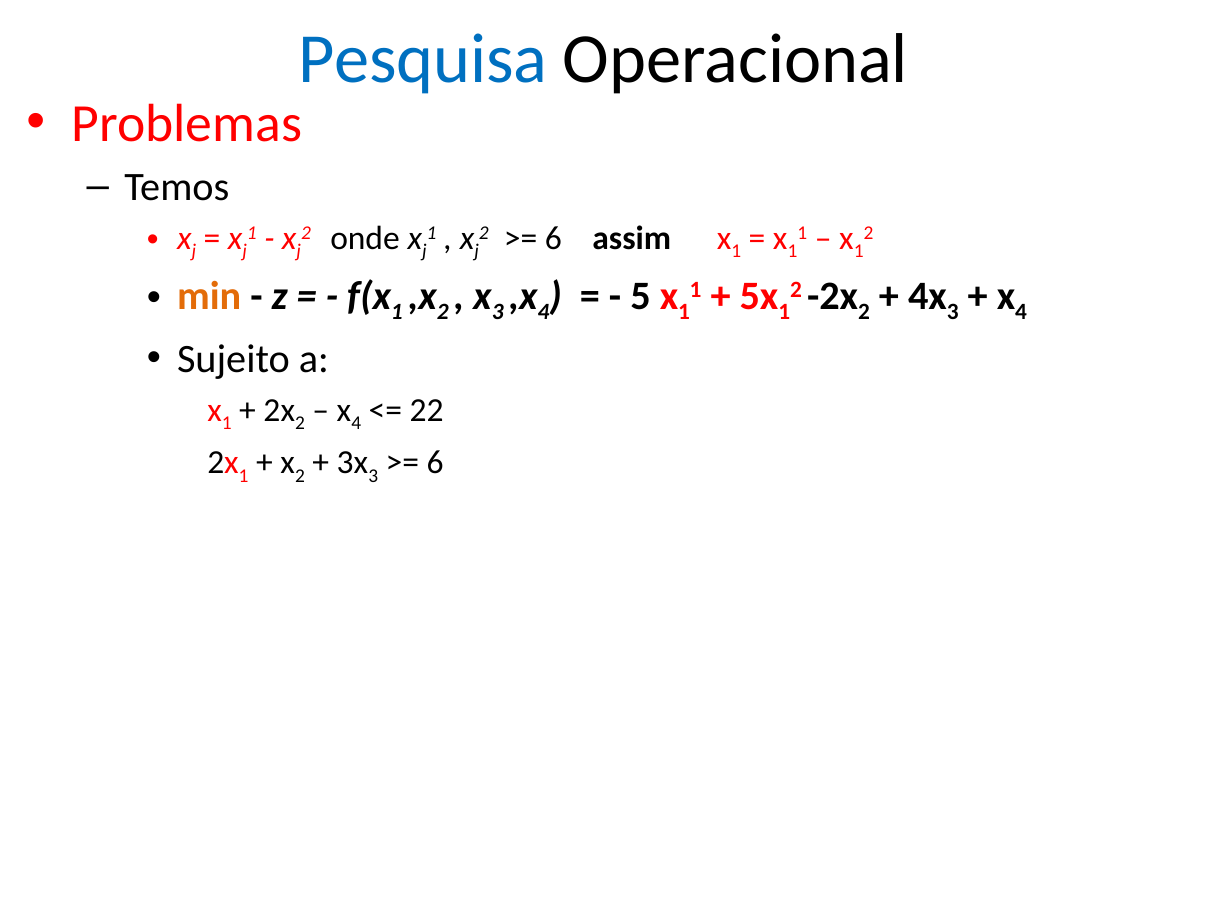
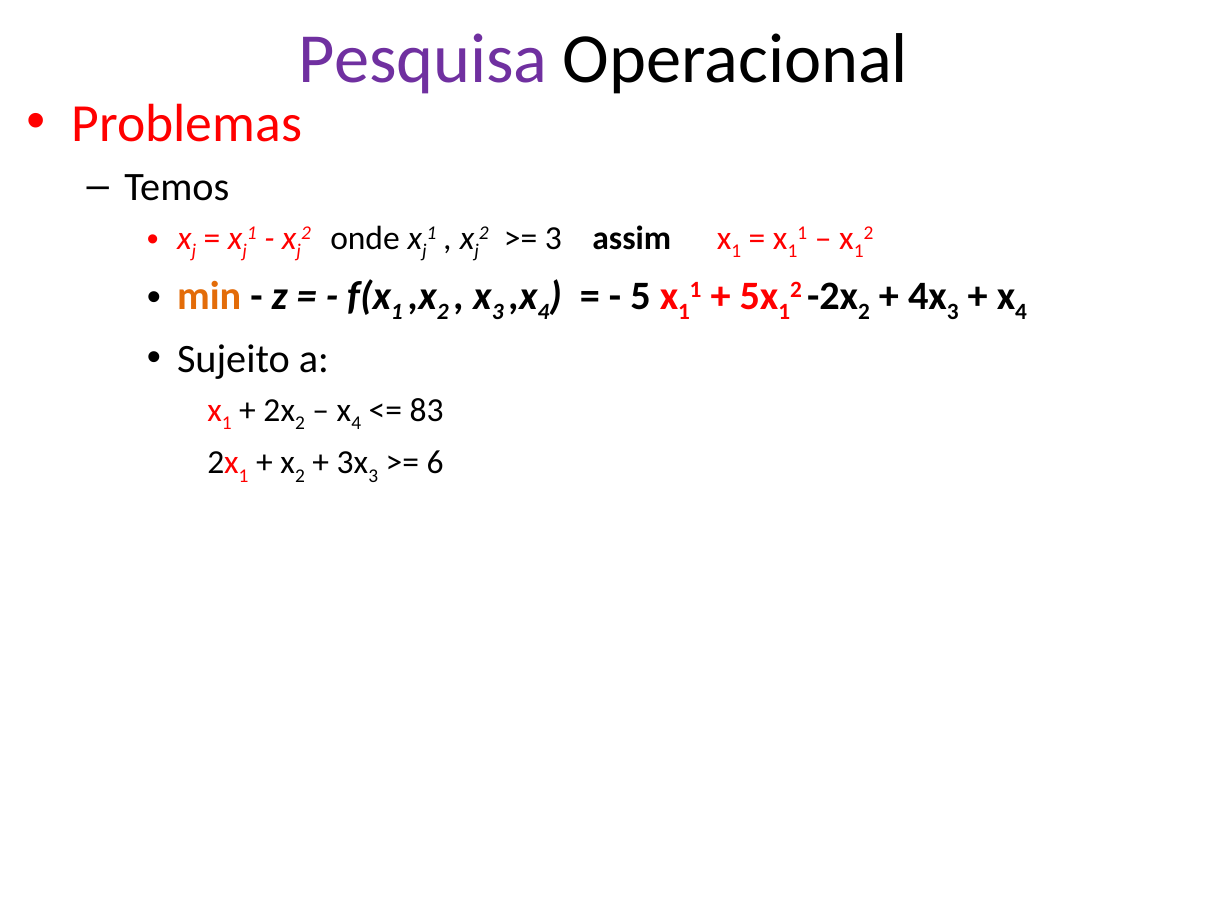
Pesquisa colour: blue -> purple
6 at (553, 238): 6 -> 3
22: 22 -> 83
